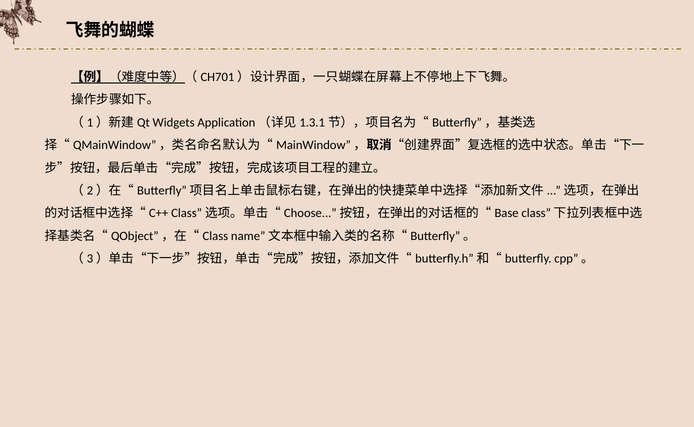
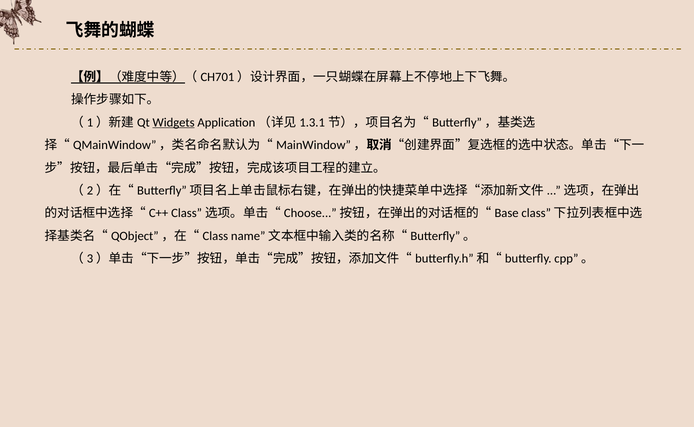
Widgets underline: none -> present
